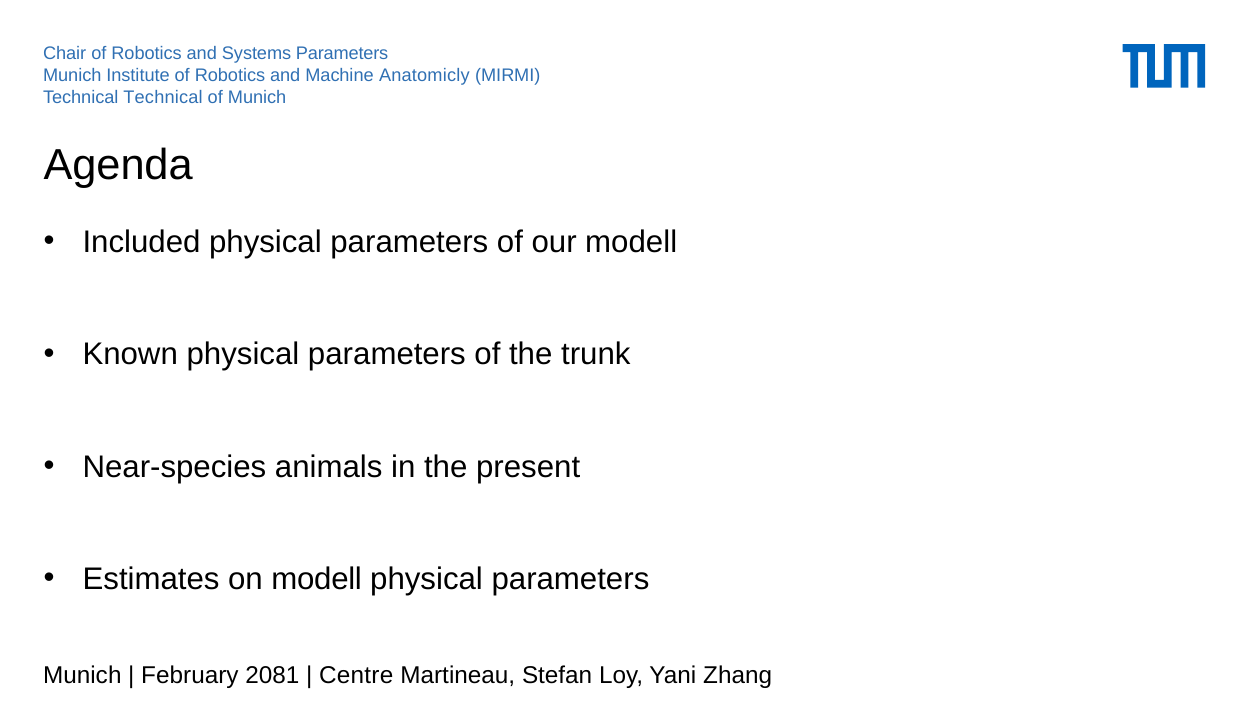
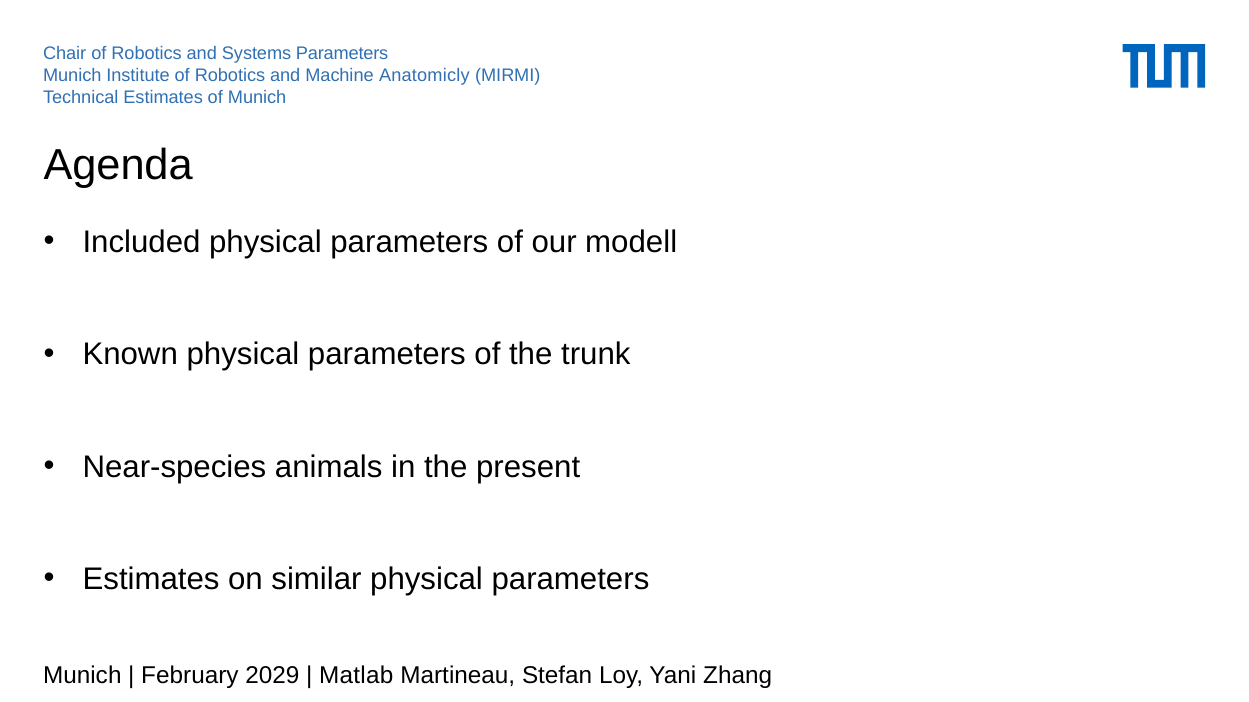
Technical Technical: Technical -> Estimates
on modell: modell -> similar
2081: 2081 -> 2029
Centre: Centre -> Matlab
